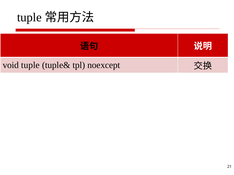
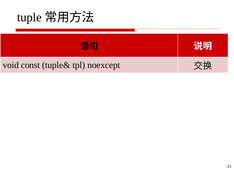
void tuple: tuple -> const
